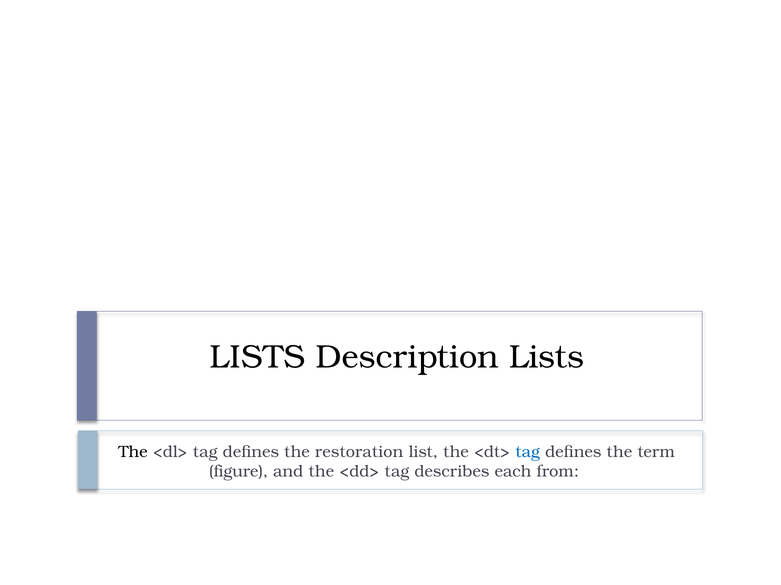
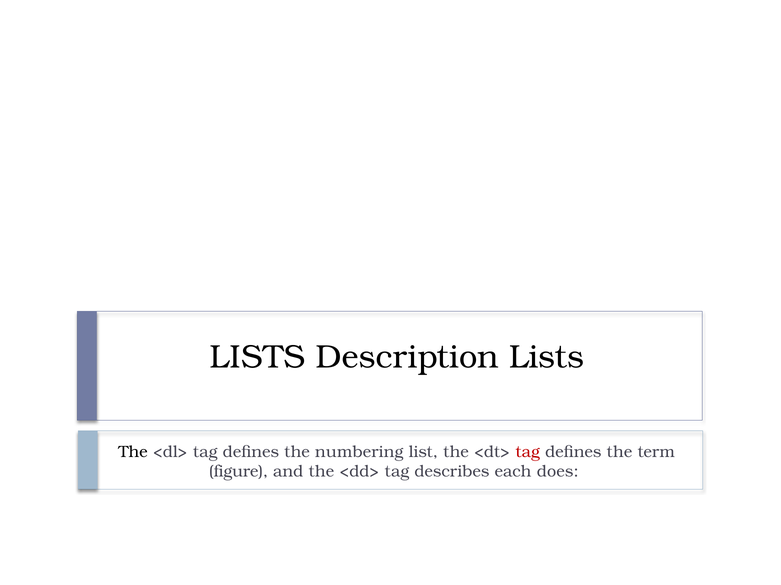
restoration: restoration -> numbering
tag at (528, 452) colour: blue -> red
from: from -> does
